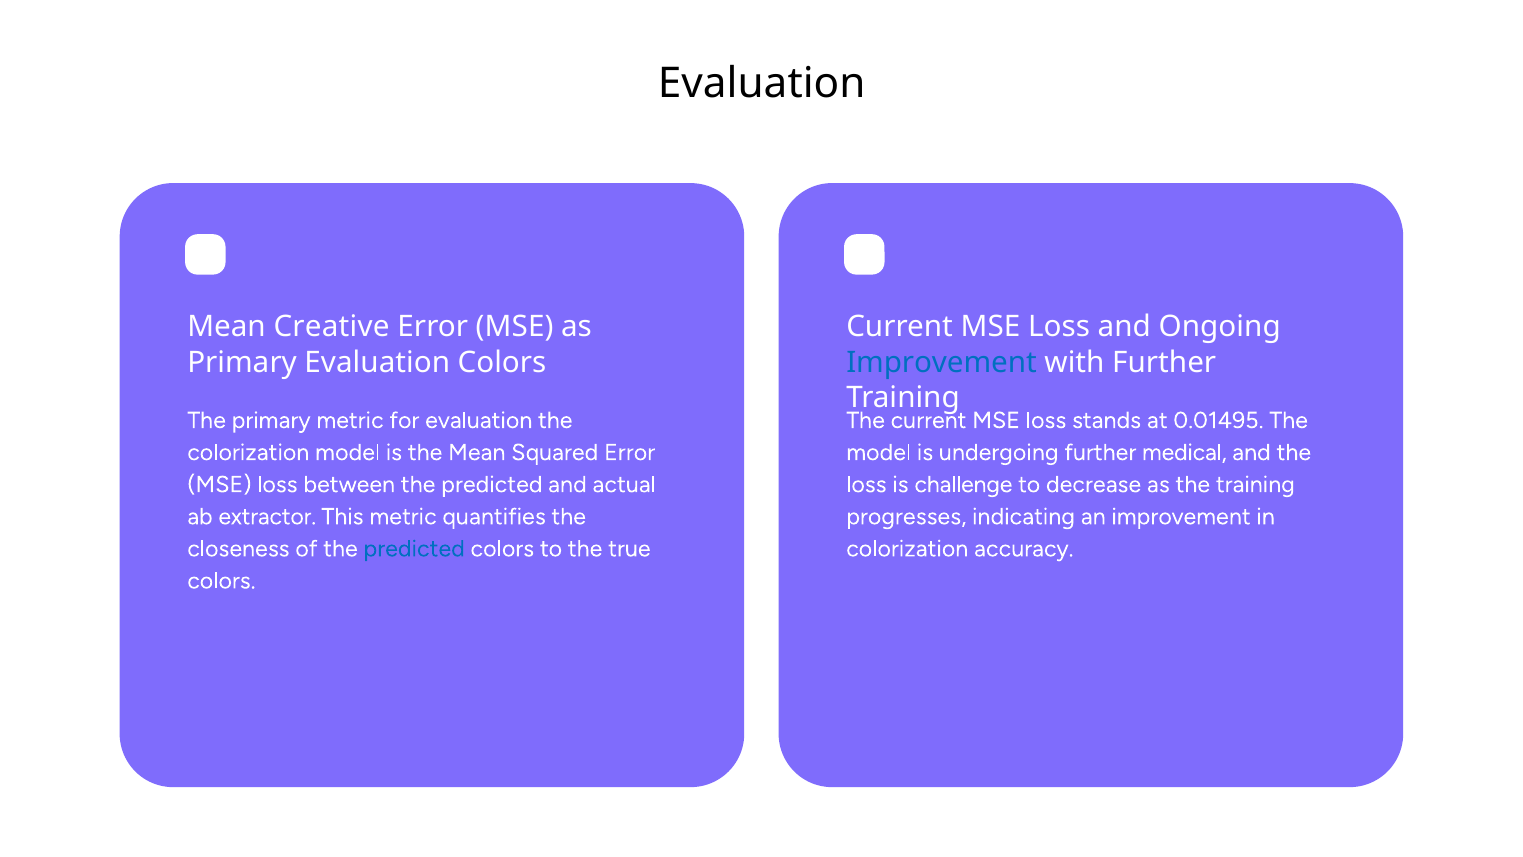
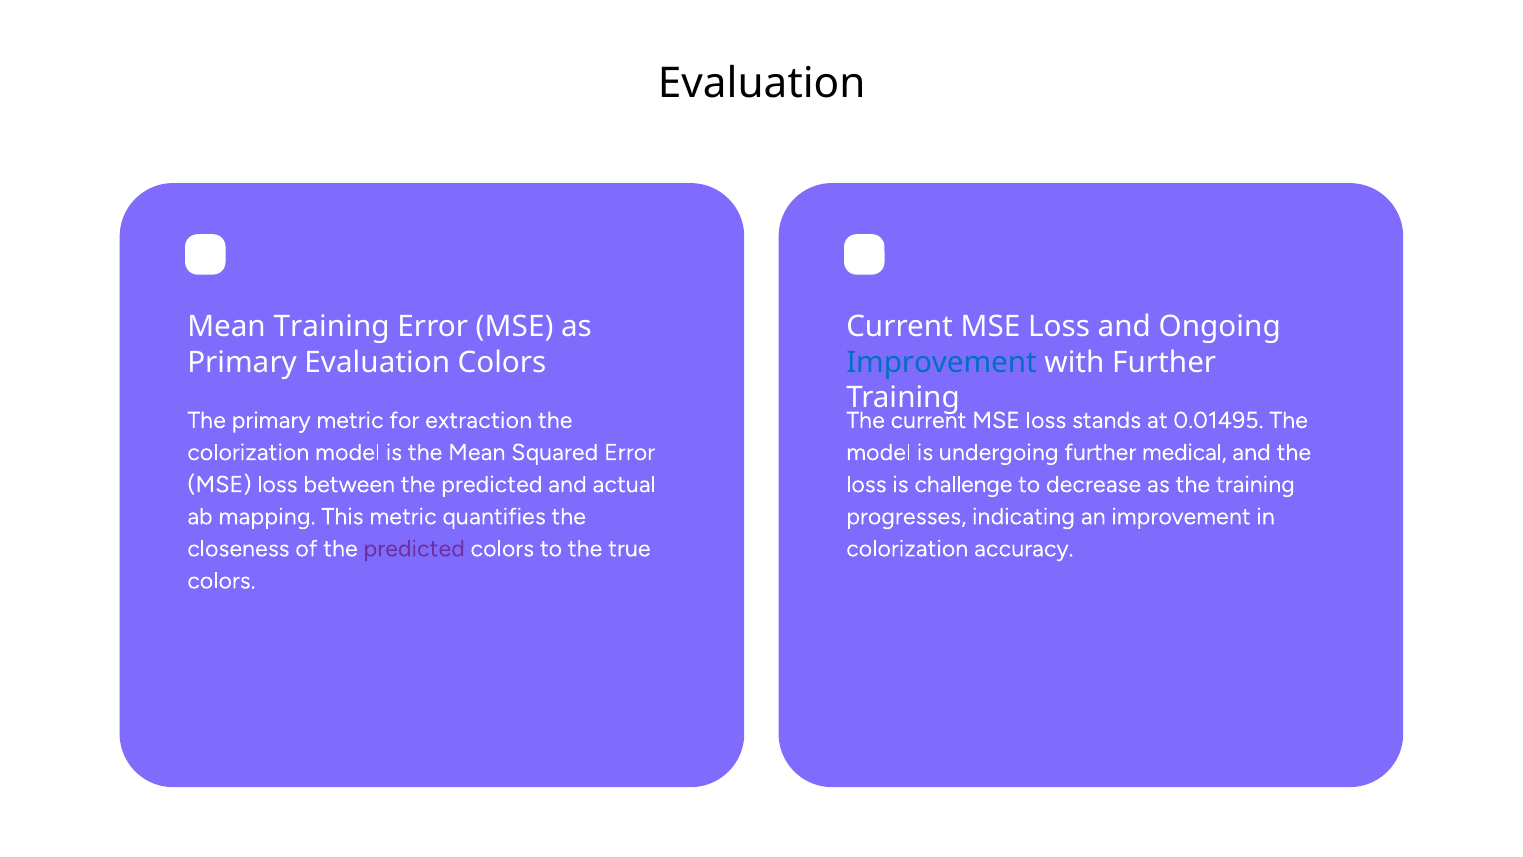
Mean Creative: Creative -> Training
for evaluation: evaluation -> extraction
extractor: extractor -> mapping
predicted at (414, 549) colour: blue -> purple
